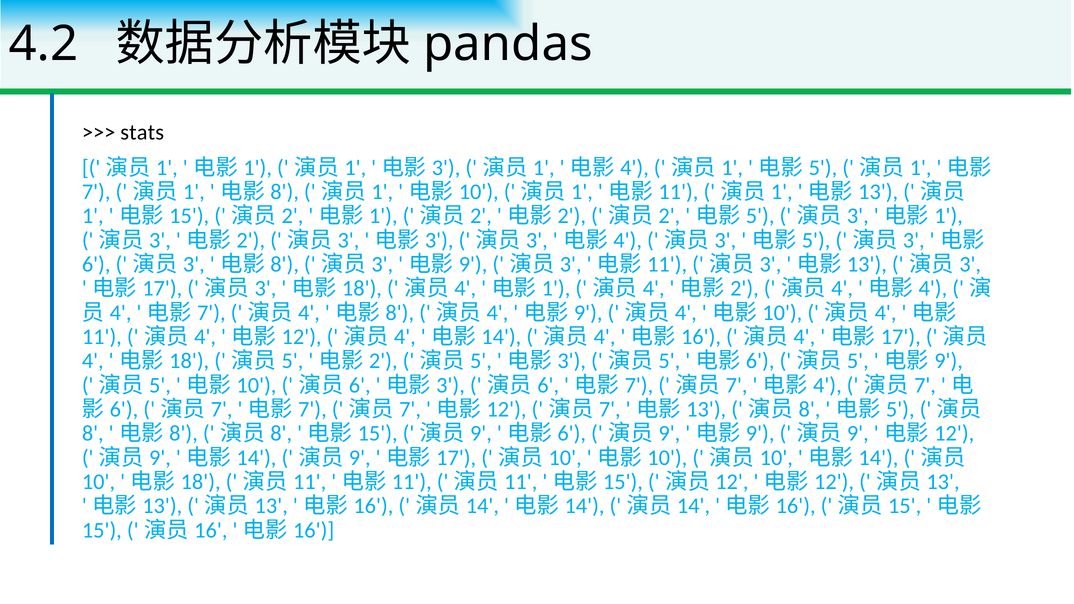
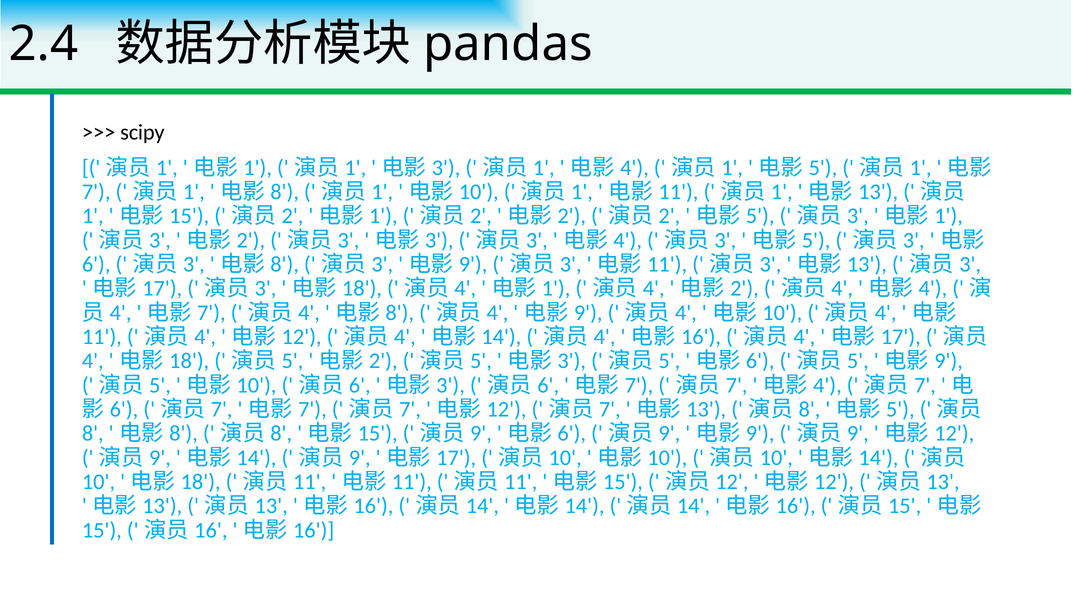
4.2: 4.2 -> 2.4
stats: stats -> scipy
